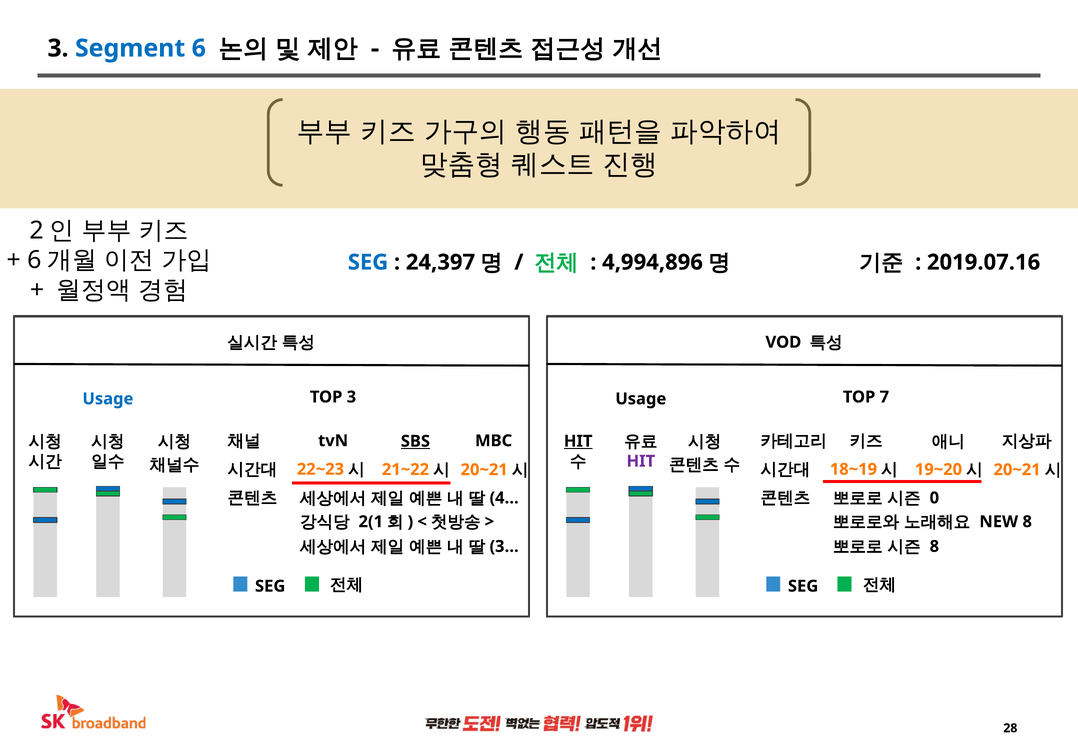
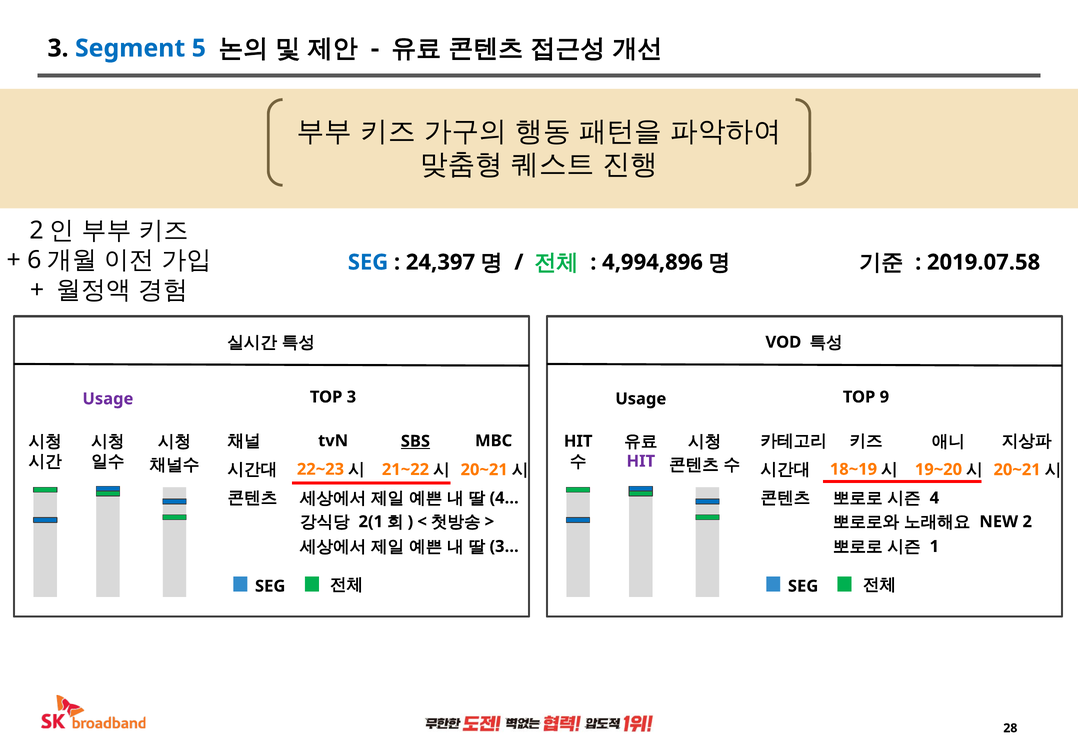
6: 6 -> 5
2019.07.16: 2019.07.16 -> 2019.07.58
7: 7 -> 9
Usage at (108, 399) colour: blue -> purple
HIT at (578, 441) underline: present -> none
0: 0 -> 4
NEW 8: 8 -> 2
8 at (934, 546): 8 -> 1
